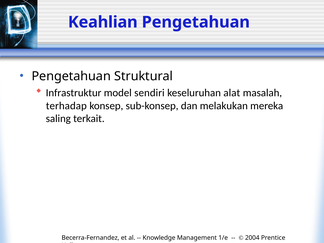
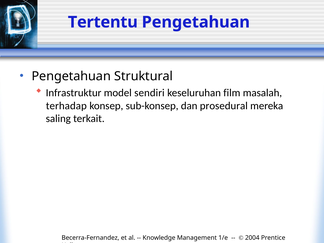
Keahlian: Keahlian -> Tertentu
alat: alat -> film
melakukan: melakukan -> prosedural
